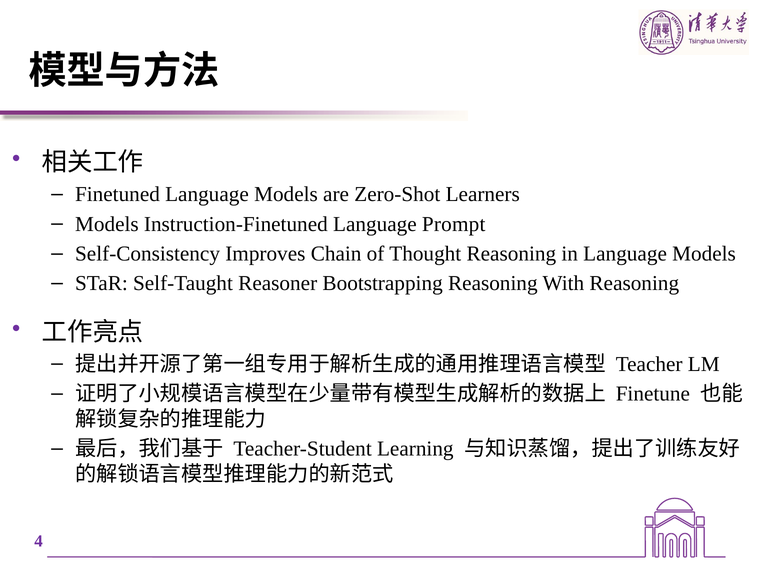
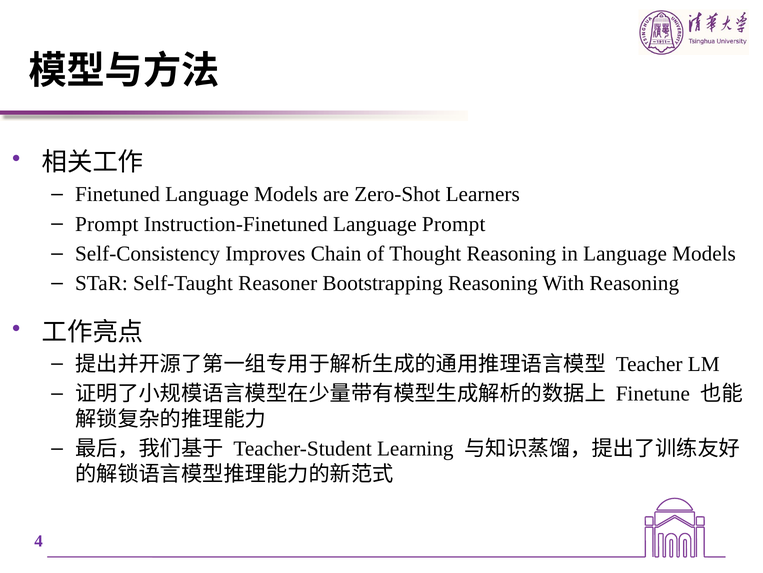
Models at (107, 224): Models -> Prompt
